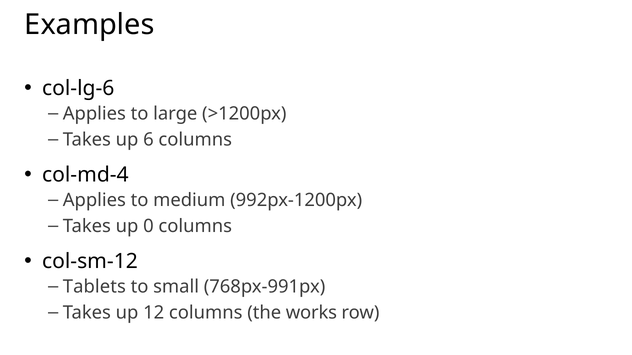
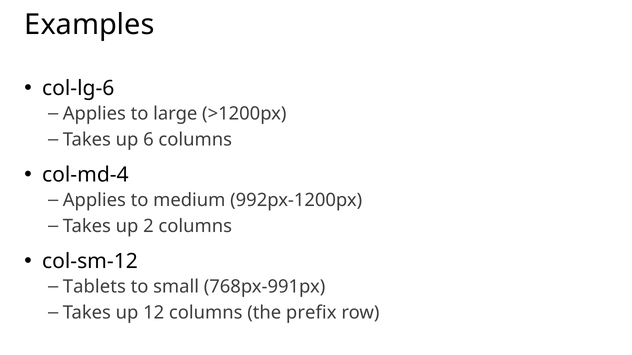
0: 0 -> 2
works: works -> prefix
